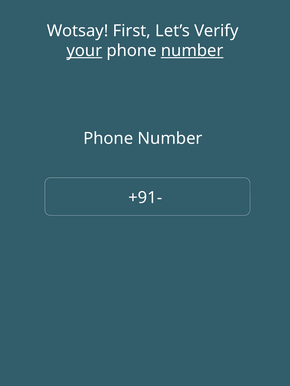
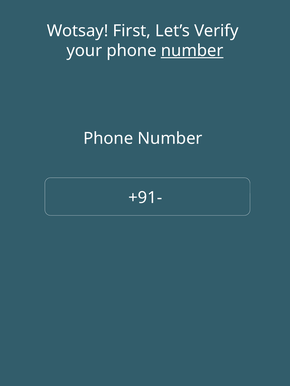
your underline: present -> none
